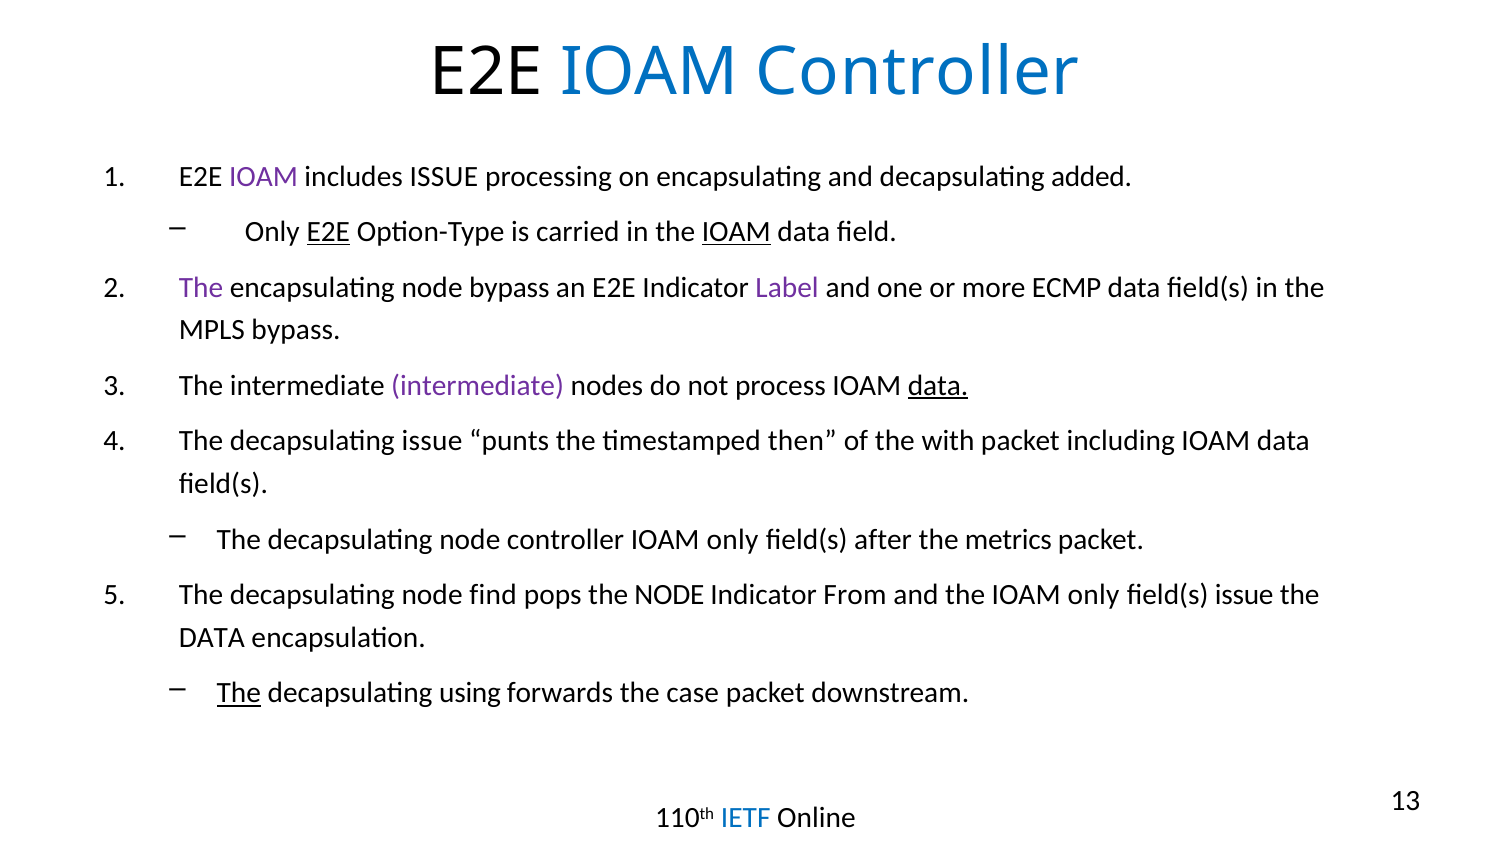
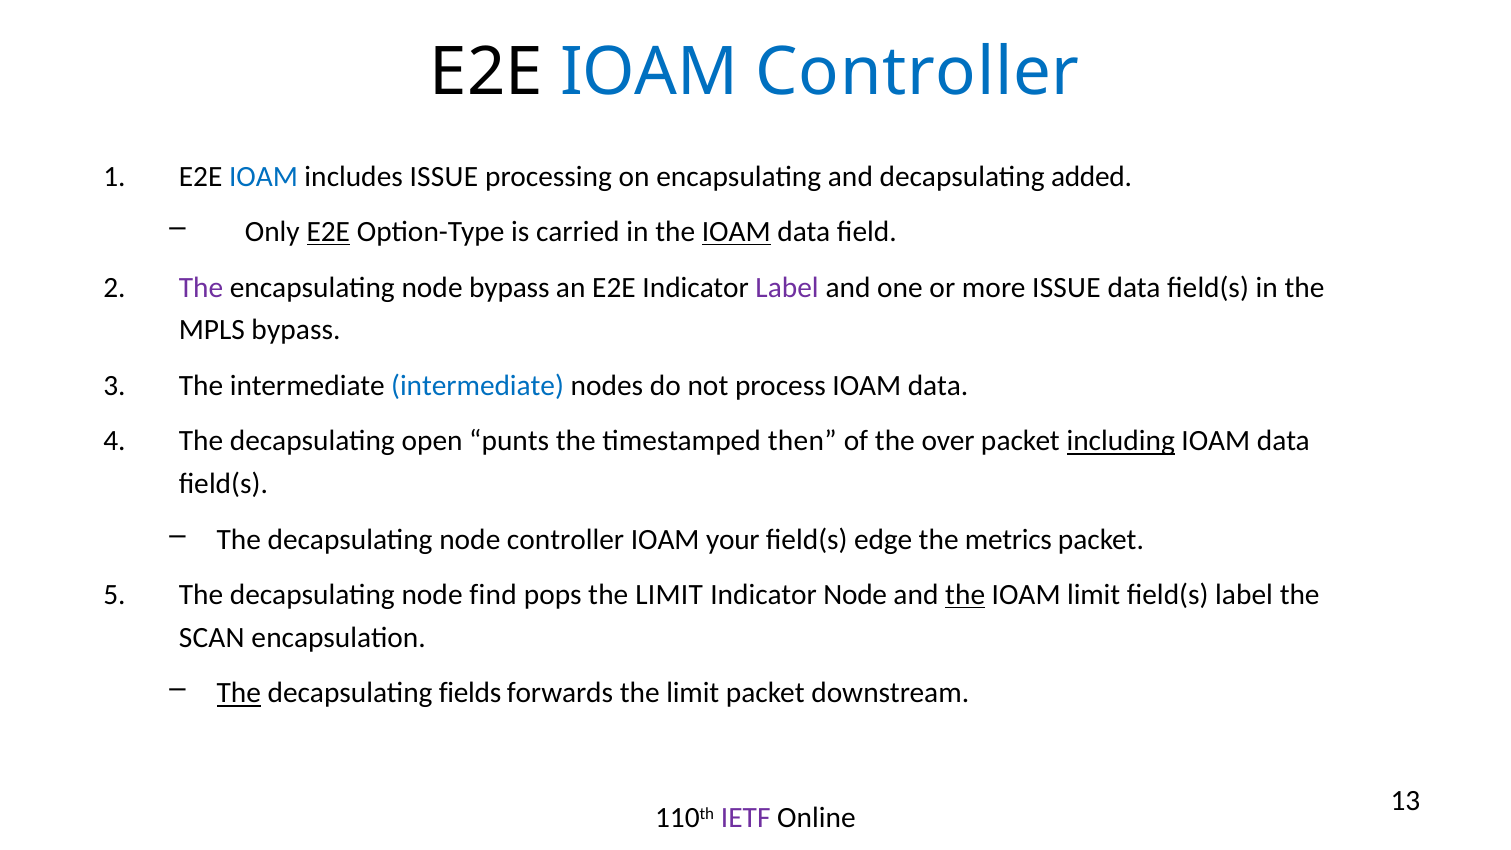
IOAM at (264, 176) colour: purple -> blue
more ECMP: ECMP -> ISSUE
intermediate at (478, 386) colour: purple -> blue
data at (938, 386) underline: present -> none
decapsulating issue: issue -> open
with: with -> over
including underline: none -> present
only at (733, 539): only -> your
after: after -> edge
pops the NODE: NODE -> LIMIT
Indicator From: From -> Node
the at (965, 595) underline: none -> present
only at (1093, 595): only -> limit
field(s issue: issue -> label
DATA at (212, 638): DATA -> SCAN
using: using -> fields
forwards the case: case -> limit
IETF colour: blue -> purple
